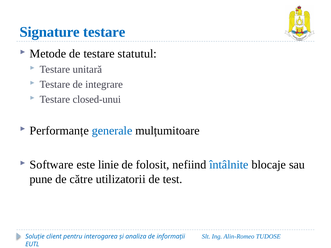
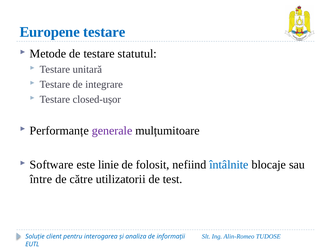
Signature: Signature -> Europene
closed-unui: closed-unui -> closed-ușor
generale colour: blue -> purple
pune: pune -> între
